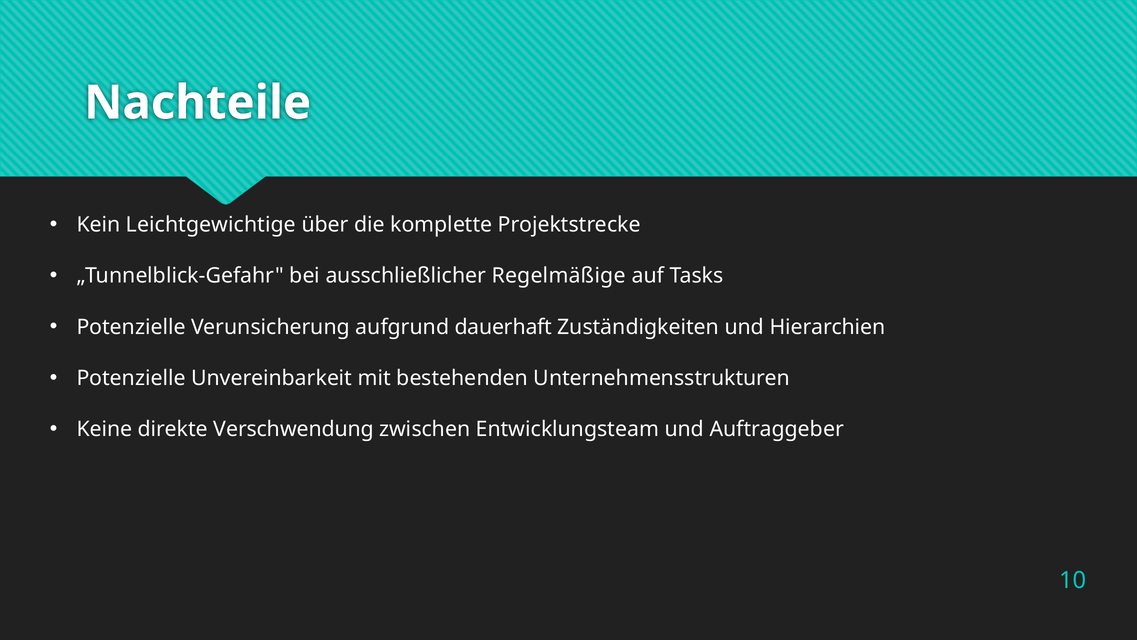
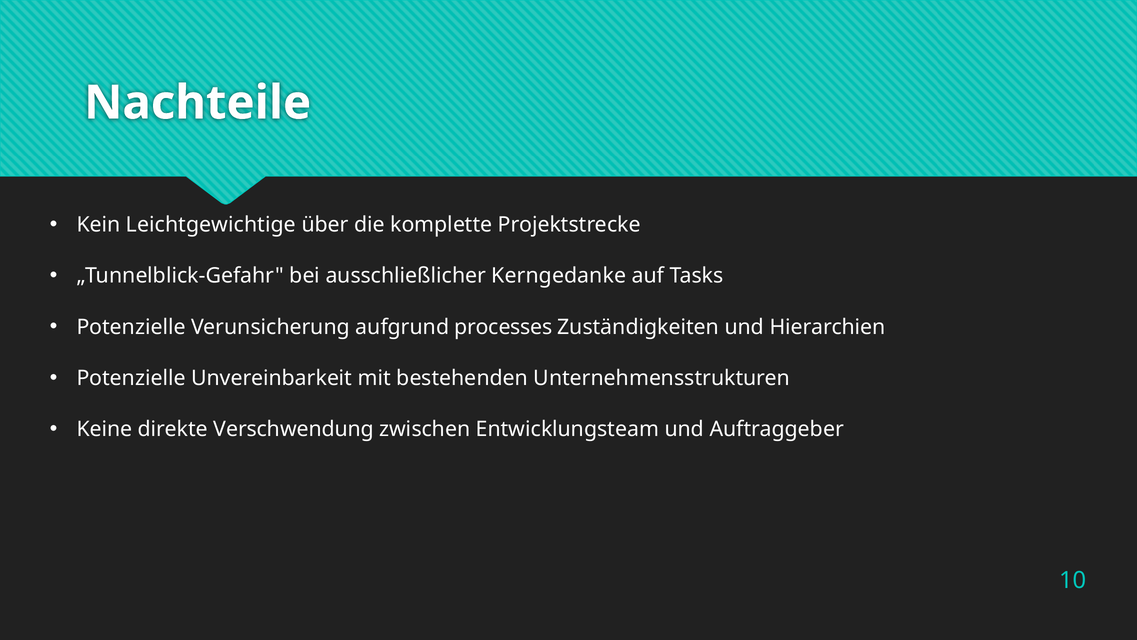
Regelmäßige: Regelmäßige -> Kerngedanke
dauerhaft: dauerhaft -> processes
